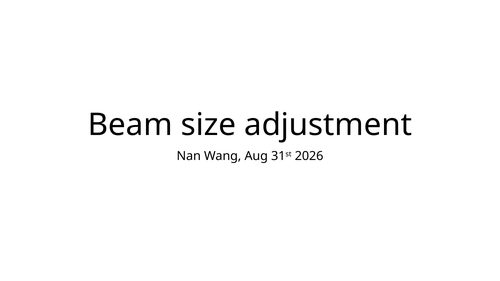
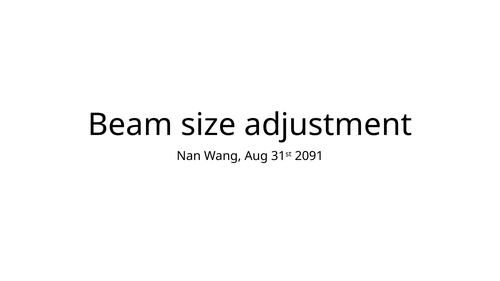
2026: 2026 -> 2091
